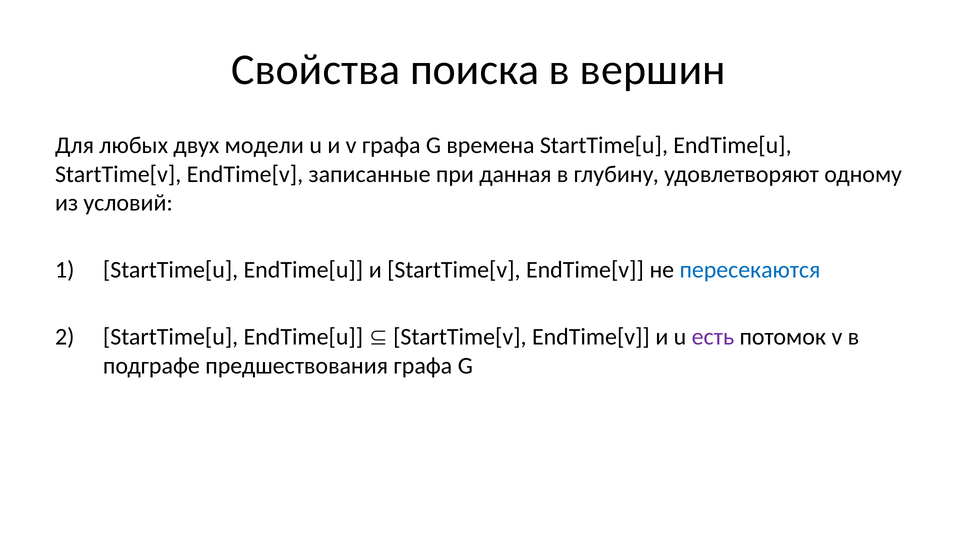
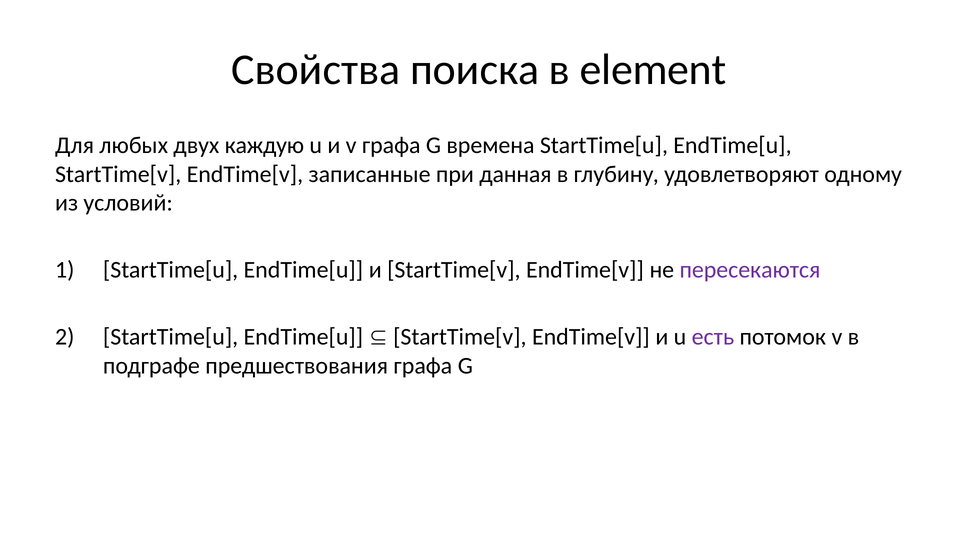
вершин: вершин -> element
модели: модели -> каждую
пересекаются colour: blue -> purple
